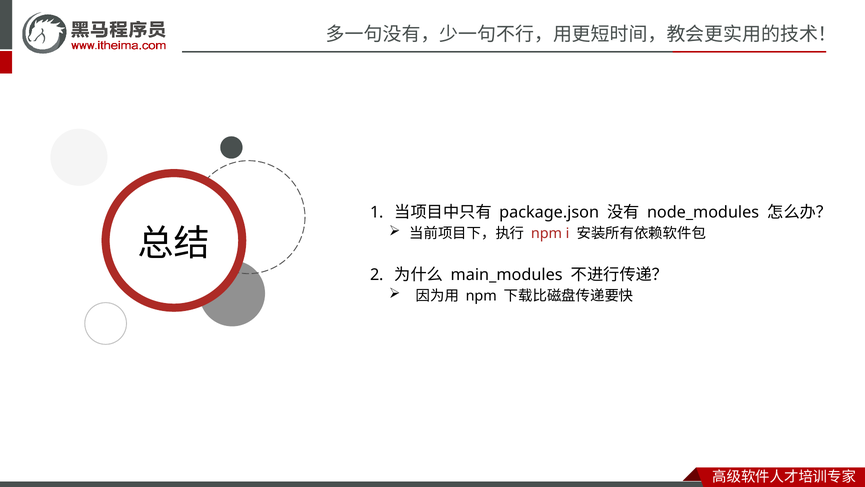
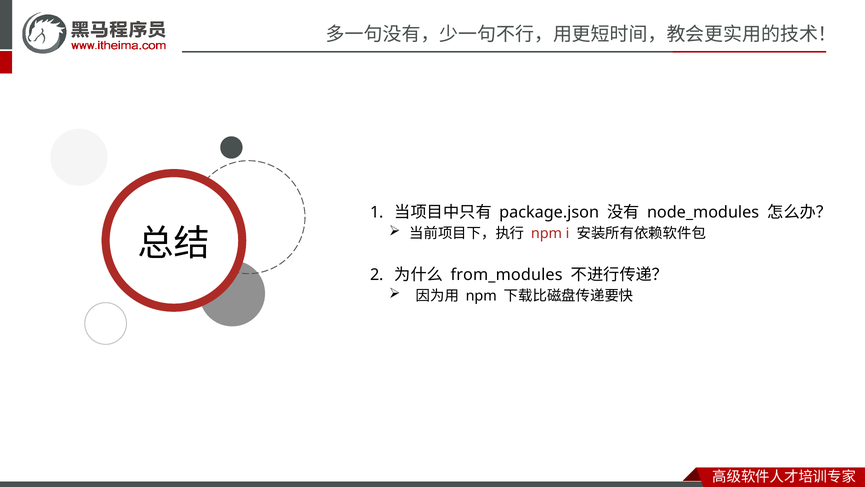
main_modules: main_modules -> from_modules
